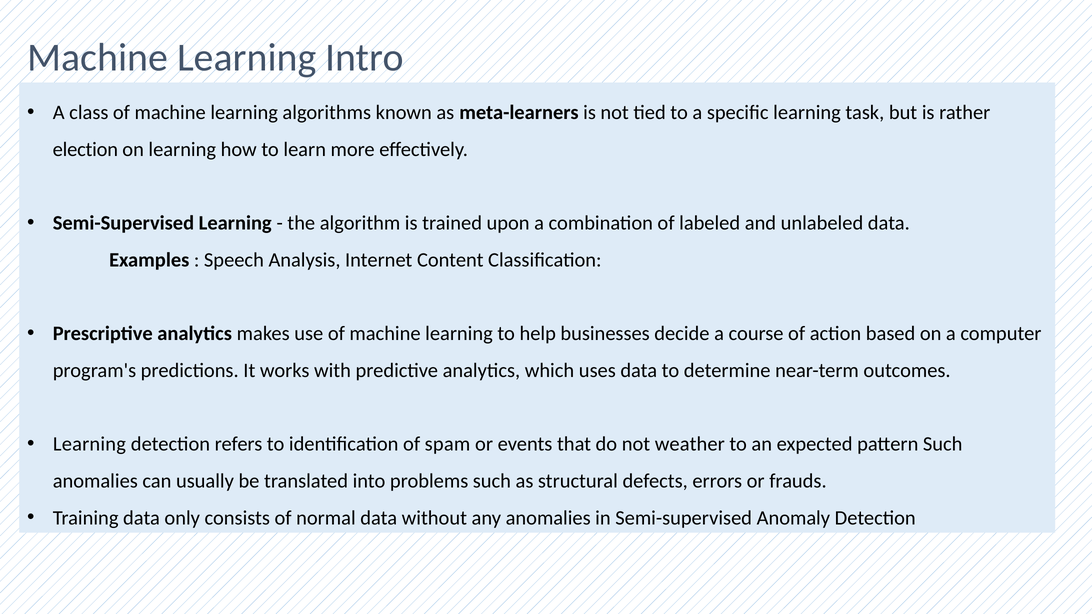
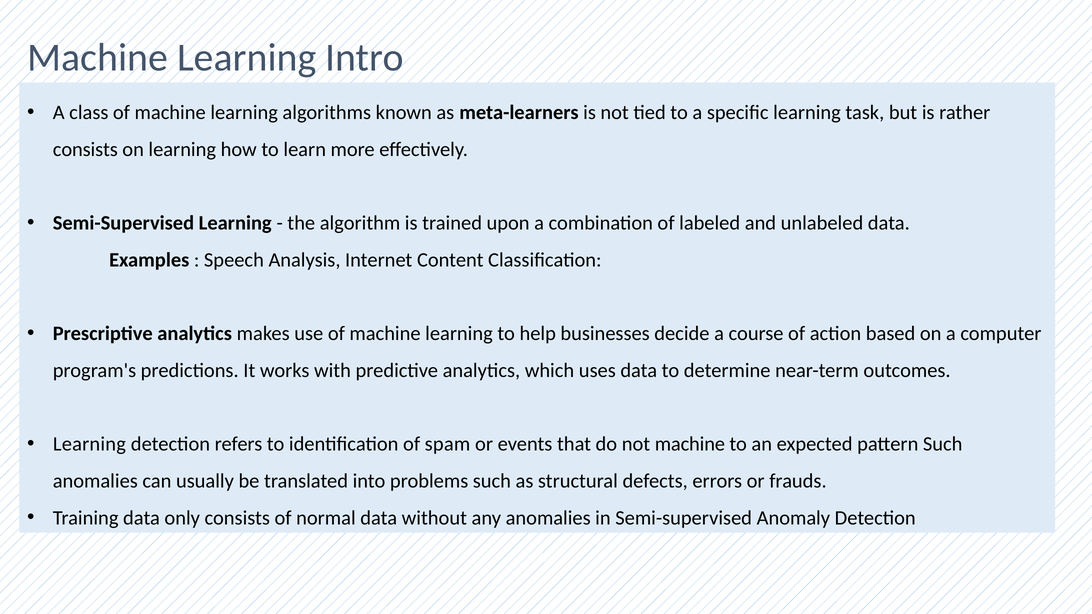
election at (85, 149): election -> consists
not weather: weather -> machine
